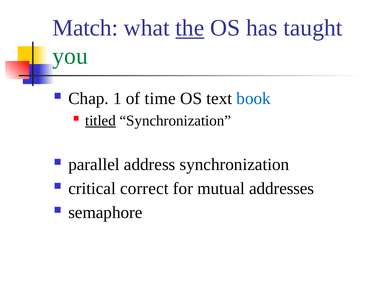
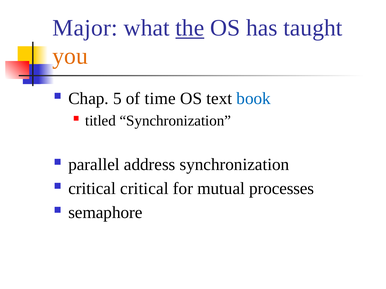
Match: Match -> Major
you colour: green -> orange
1: 1 -> 5
titled underline: present -> none
critical correct: correct -> critical
addresses: addresses -> processes
